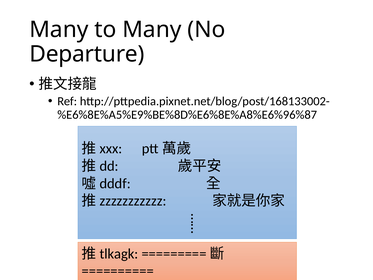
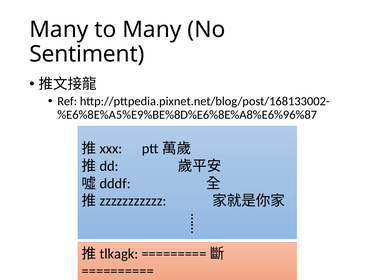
Departure: Departure -> Sentiment
